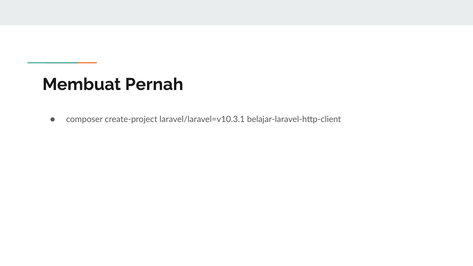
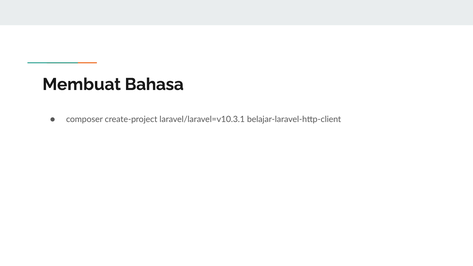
Pernah: Pernah -> Bahasa
